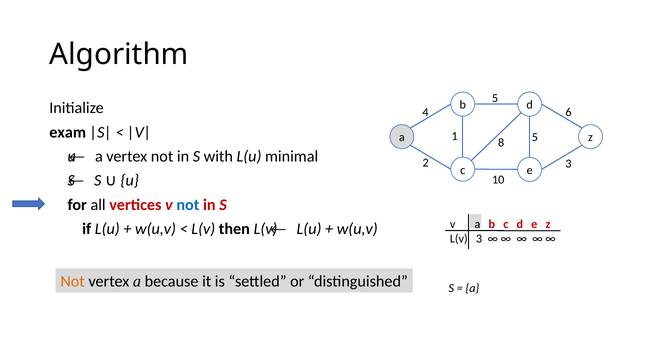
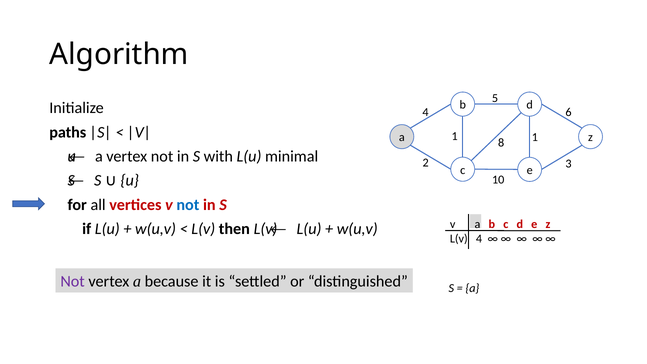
exam: exam -> paths
8 5: 5 -> 1
L(v 3: 3 -> 4
Not at (73, 281) colour: orange -> purple
